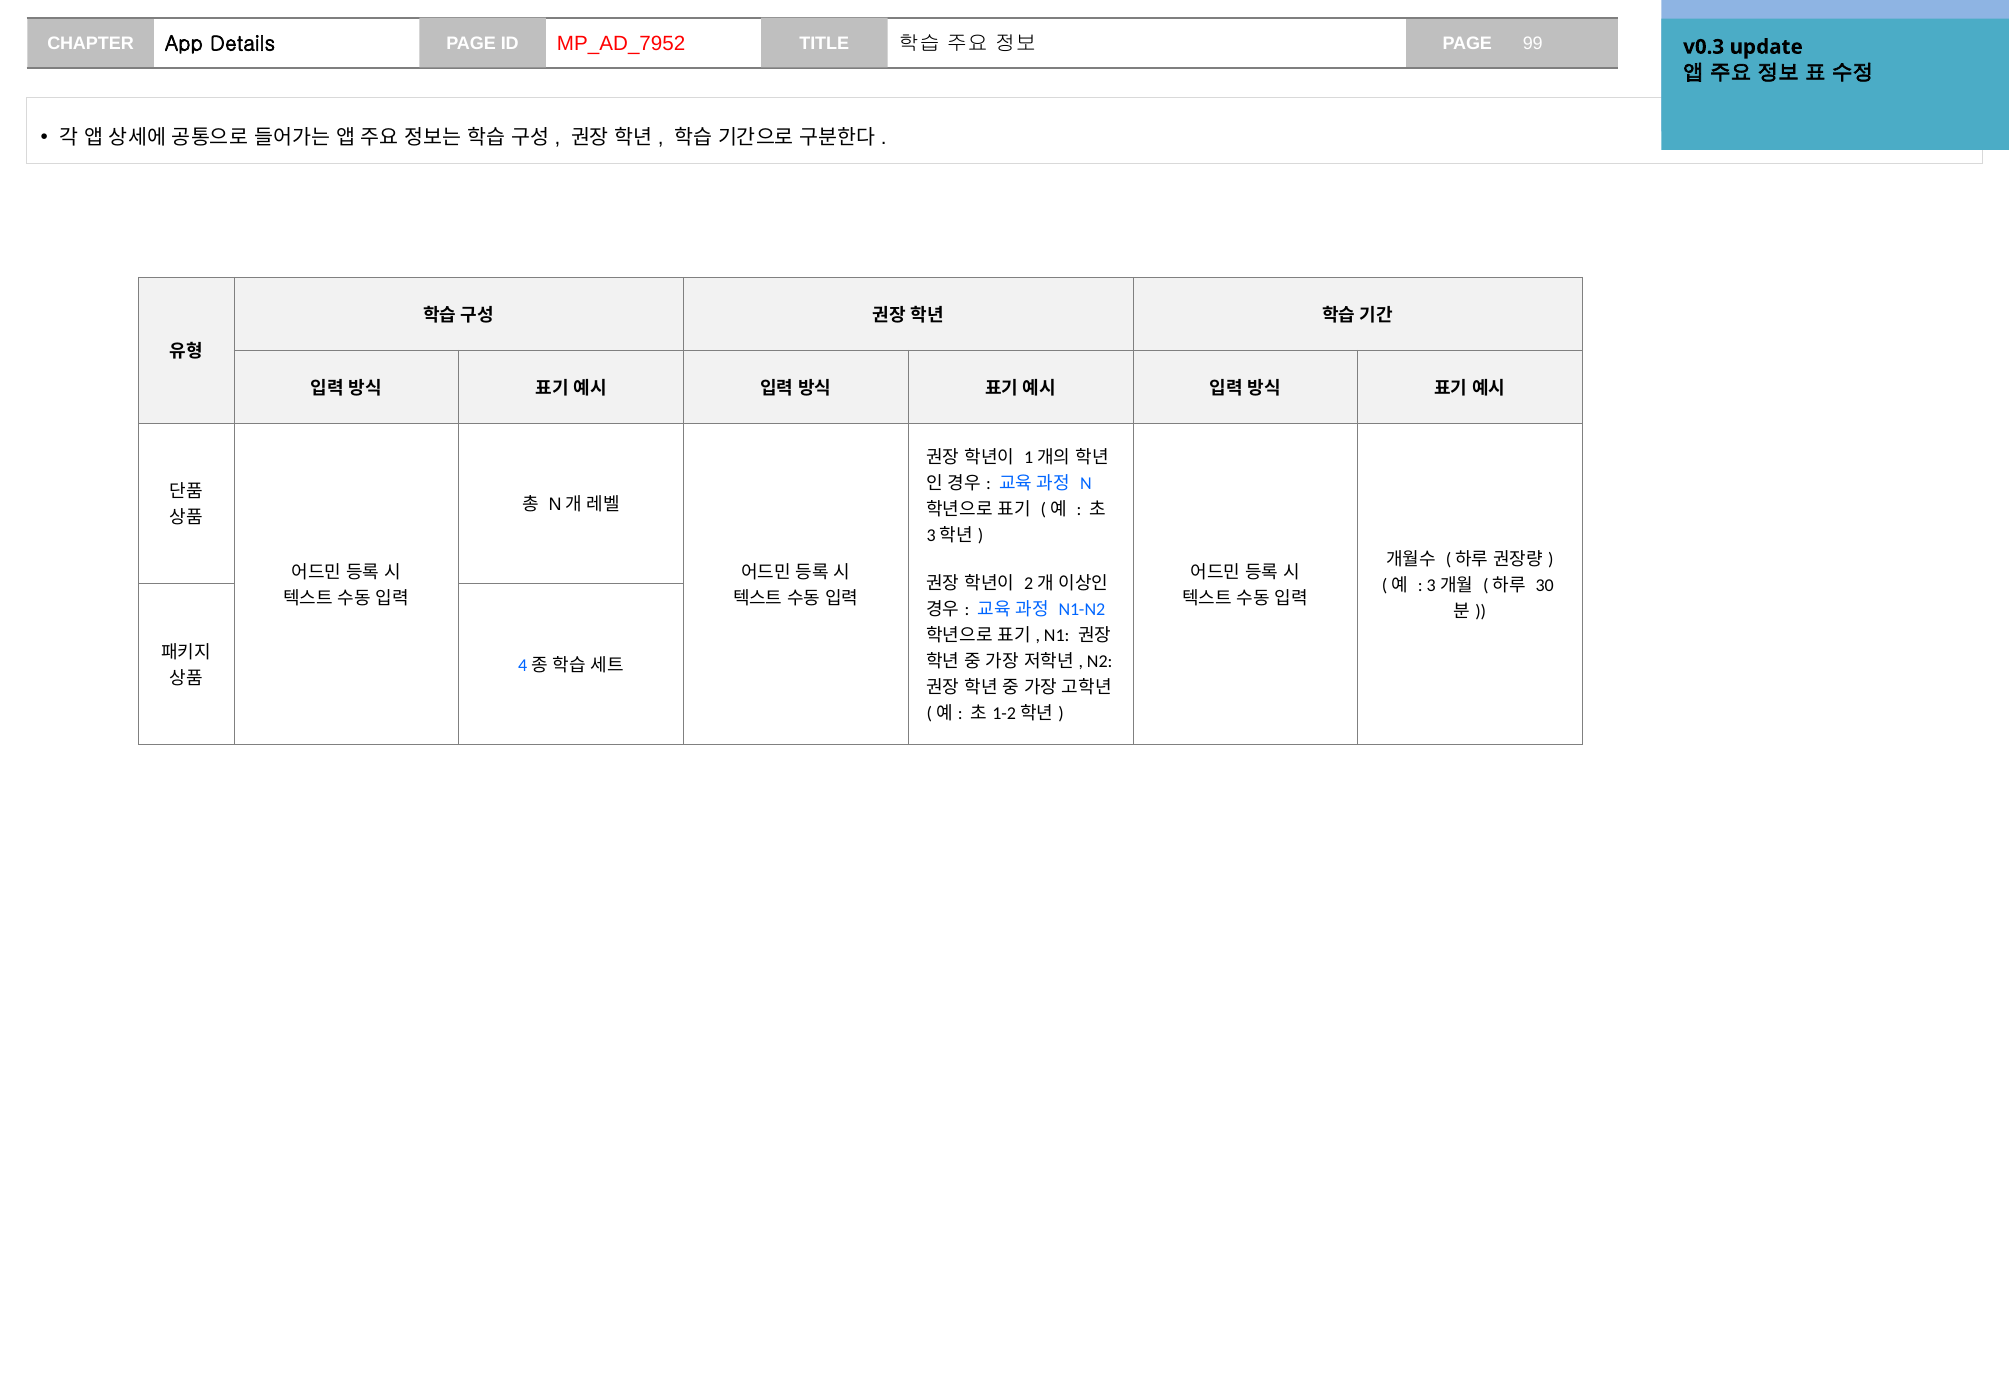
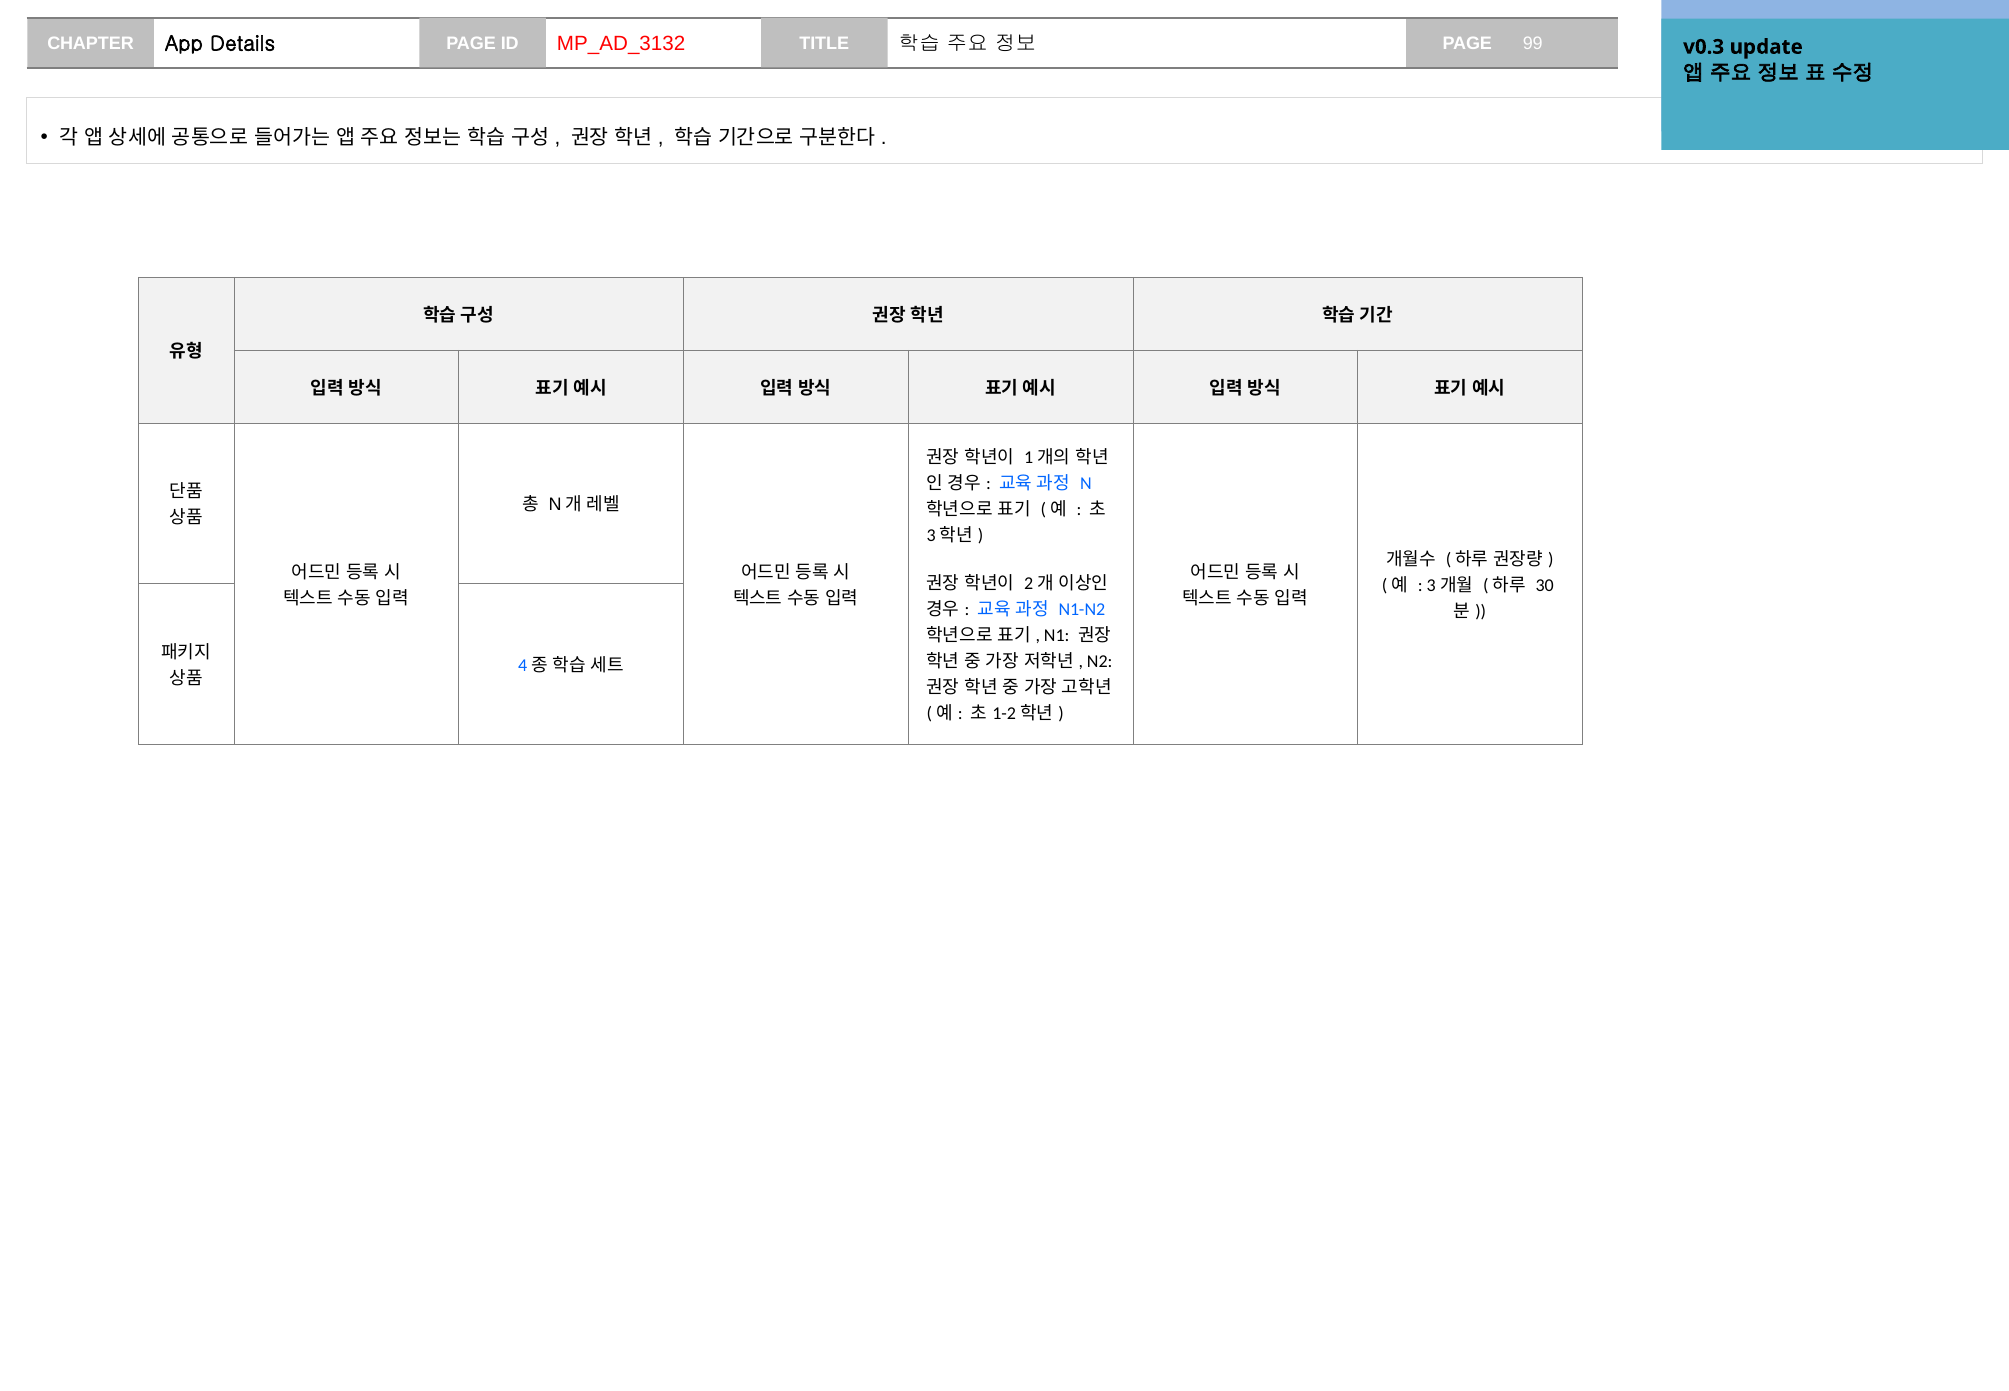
MP_AD_7952: MP_AD_7952 -> MP_AD_3132
